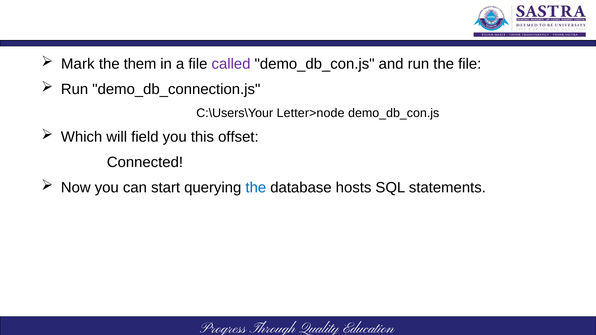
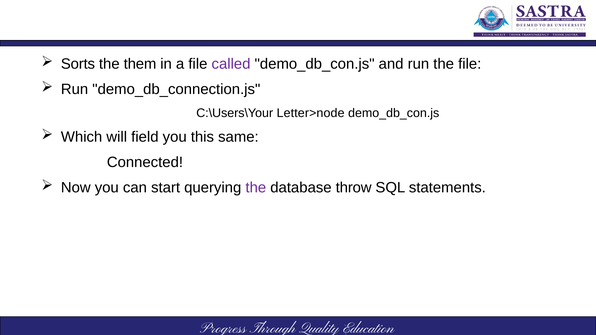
Mark: Mark -> Sorts
offset: offset -> same
the at (256, 188) colour: blue -> purple
hosts: hosts -> throw
